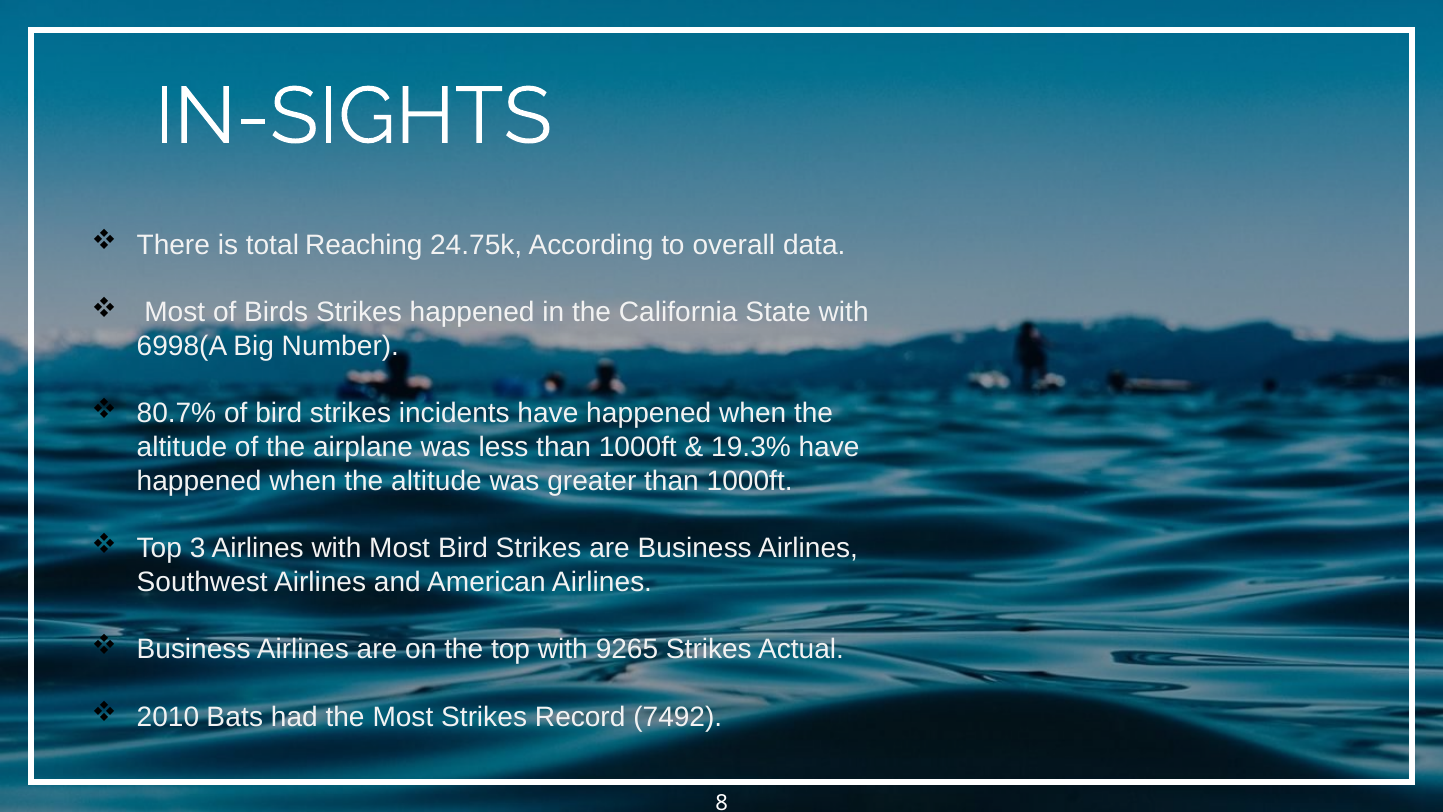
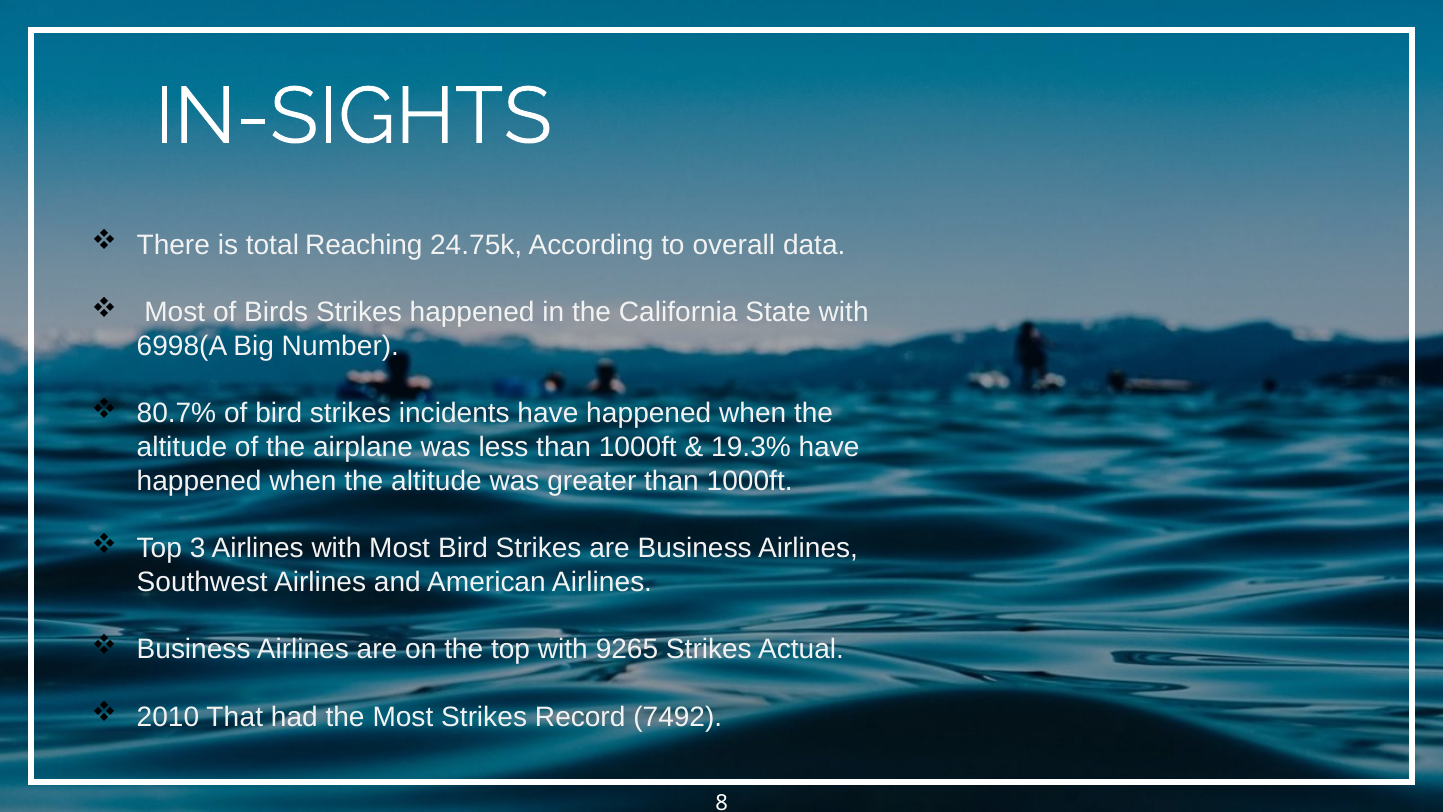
Bats: Bats -> That
